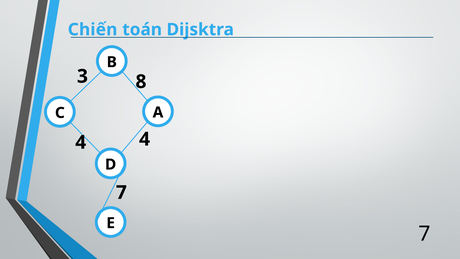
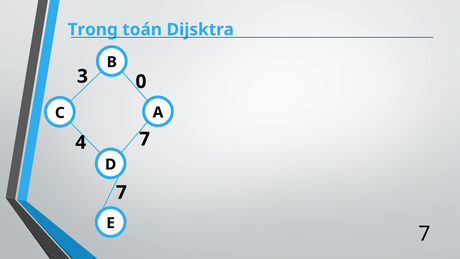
Chiến: Chiến -> Trong
8: 8 -> 0
4 4: 4 -> 7
